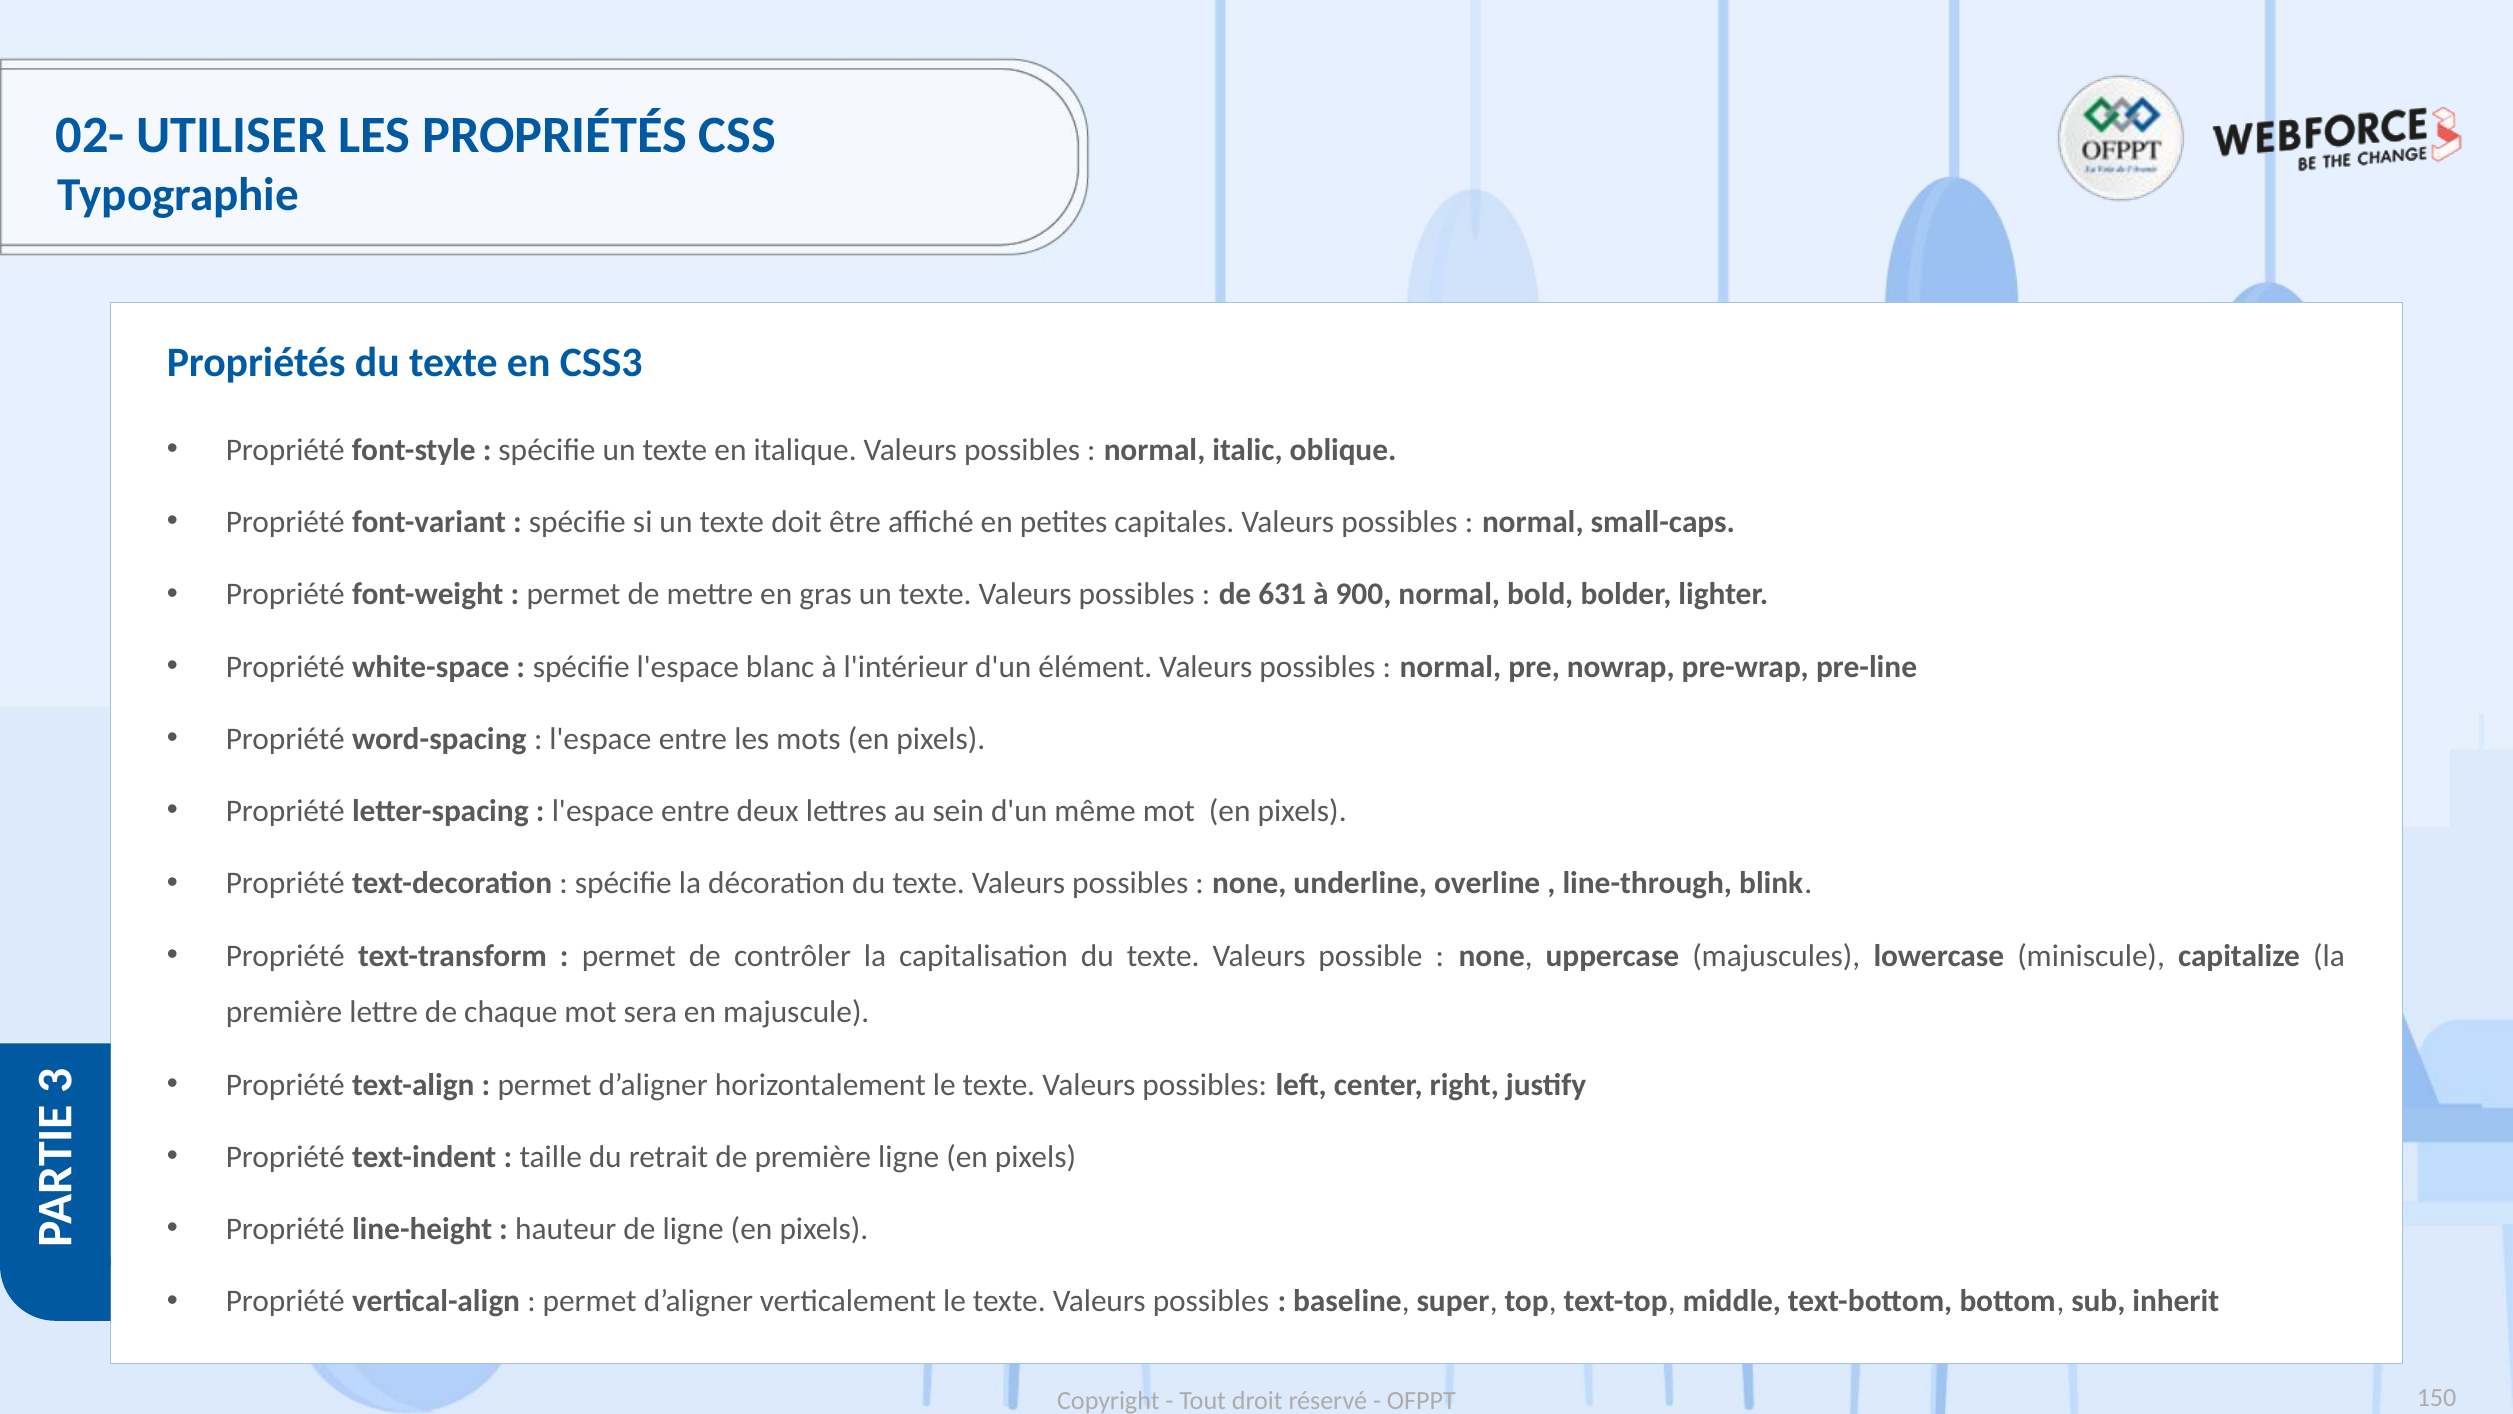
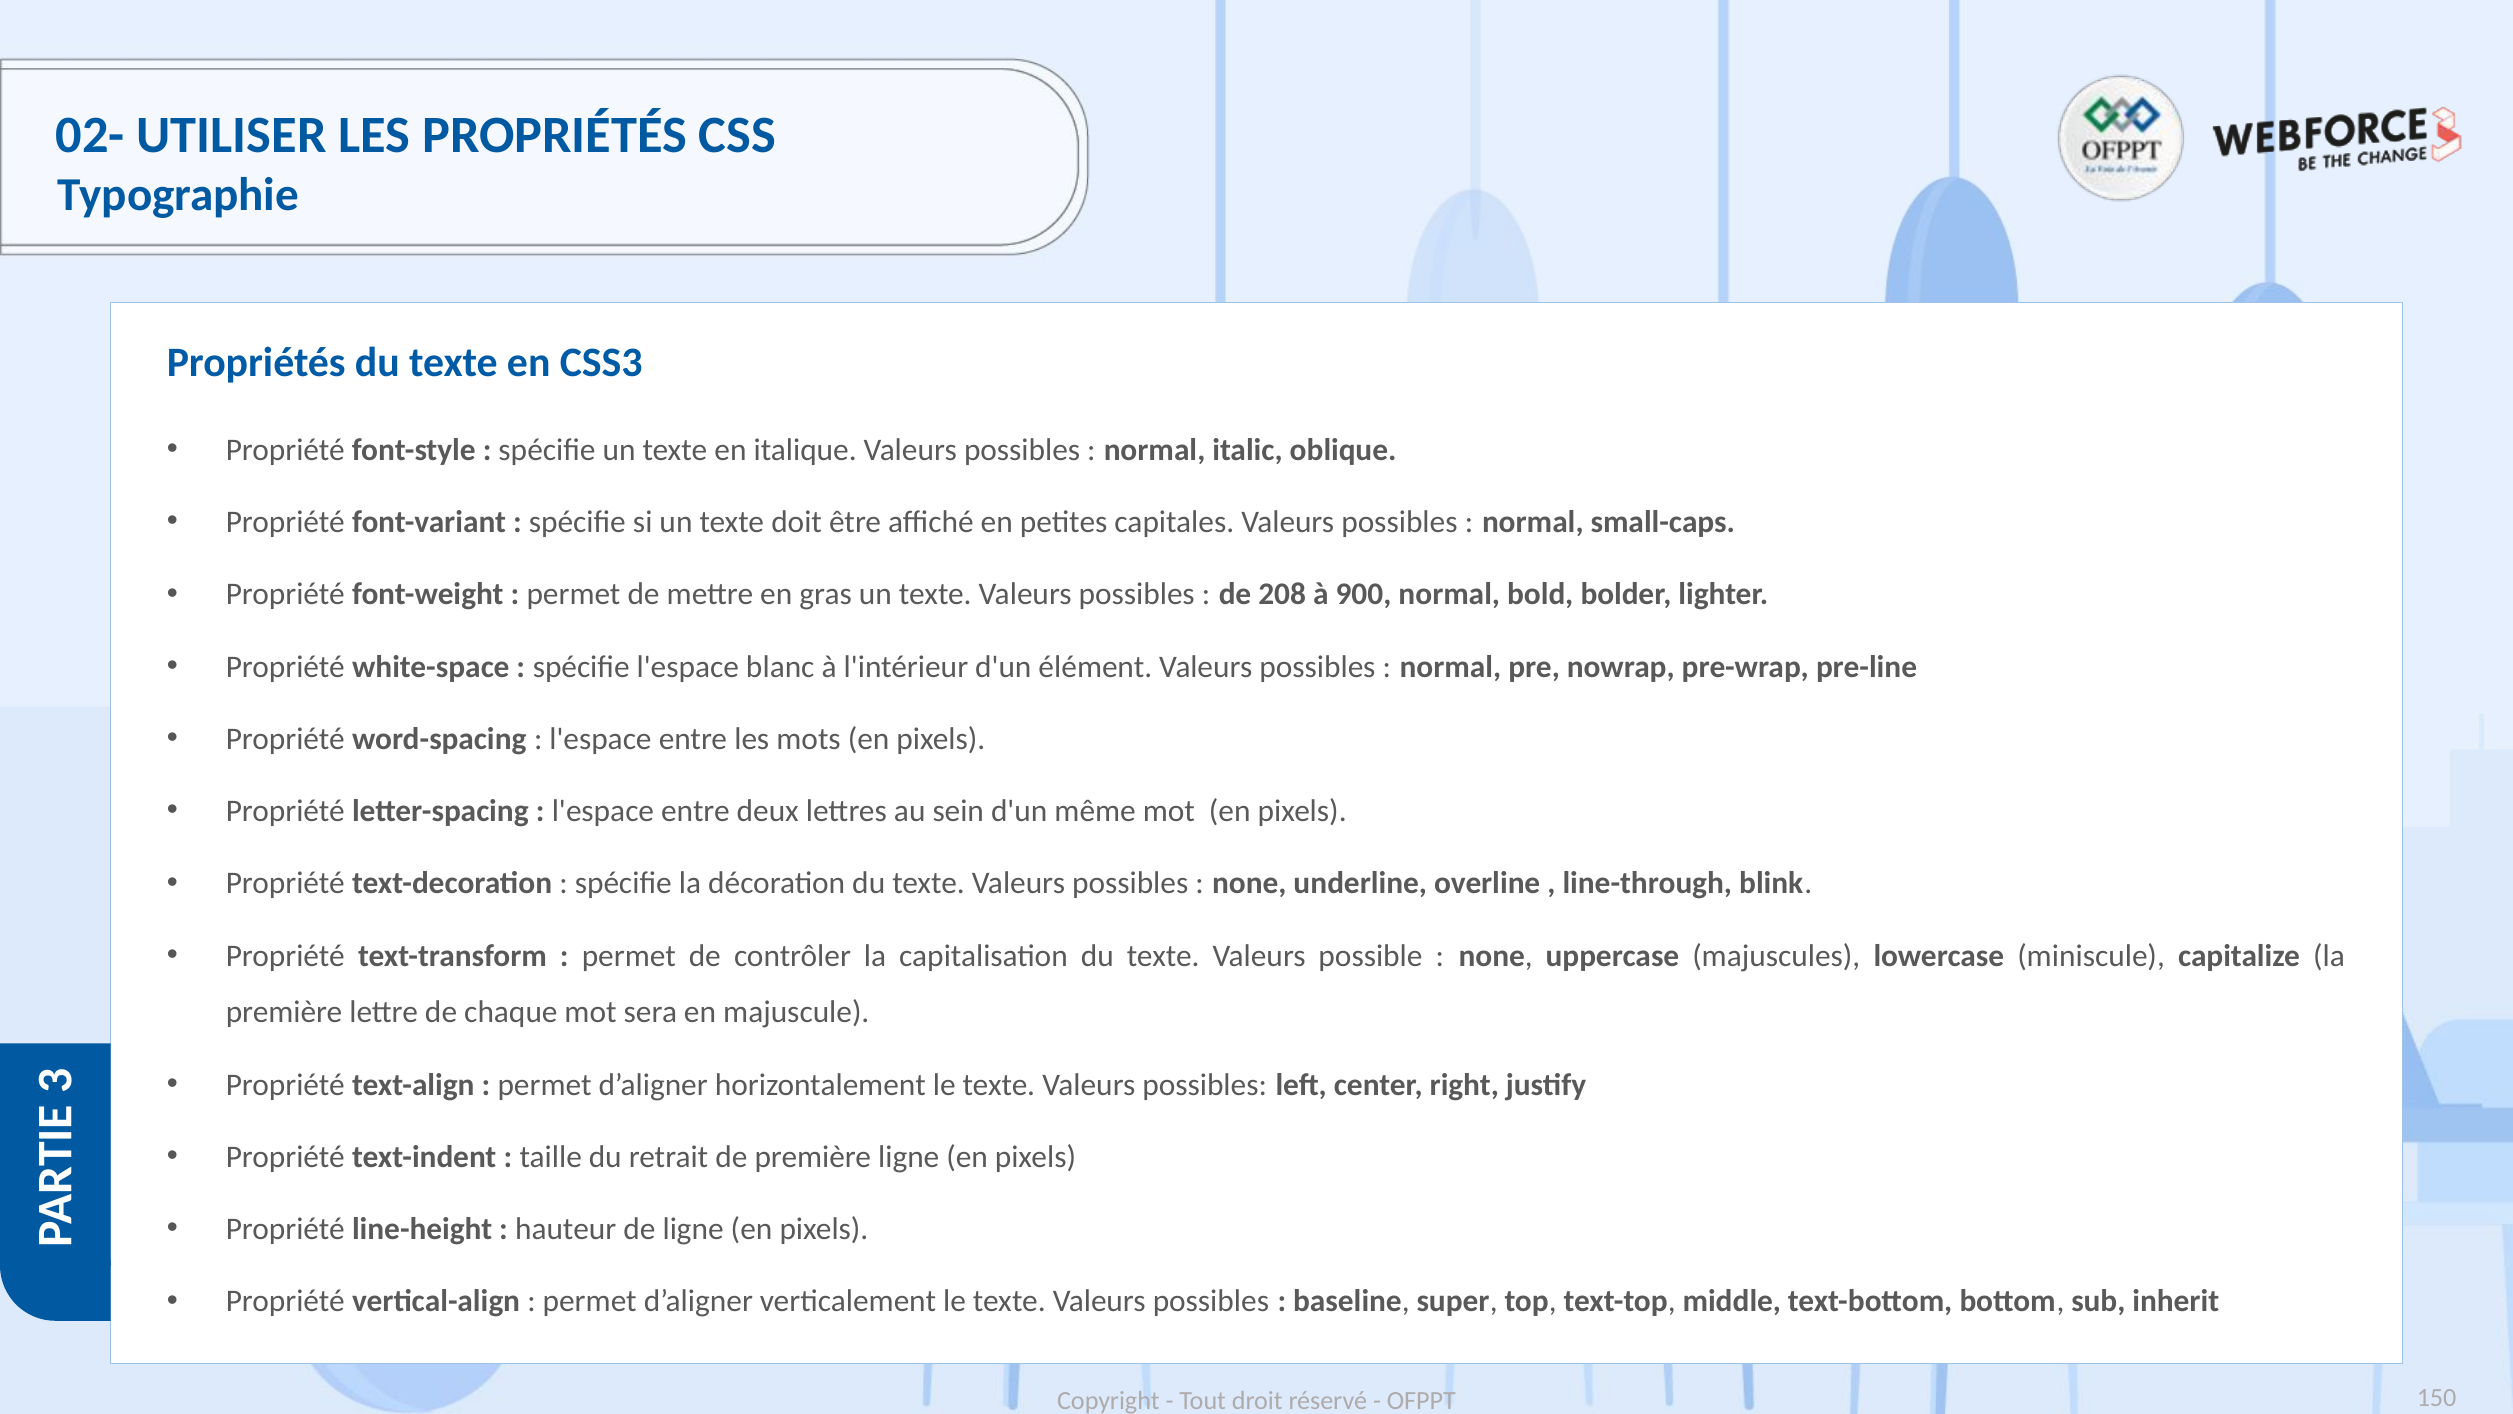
631: 631 -> 208
